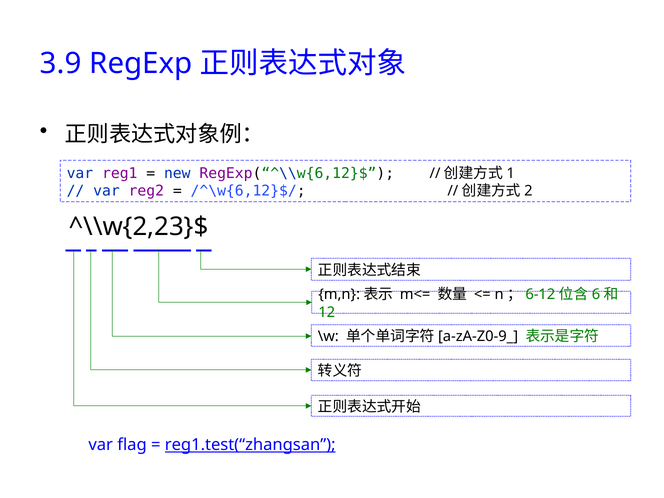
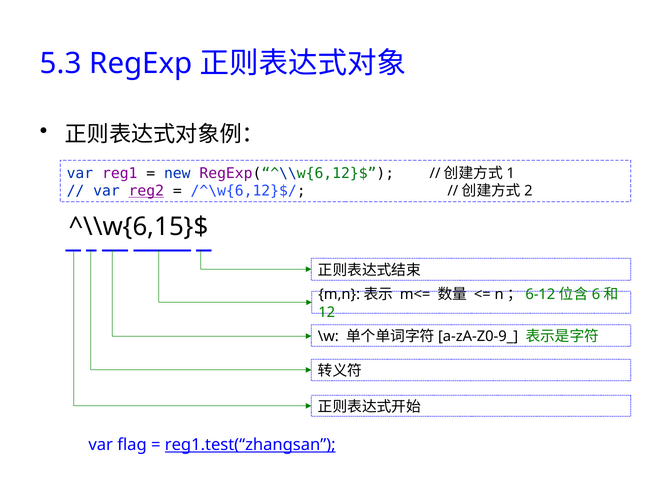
3.9: 3.9 -> 5.3
reg2 underline: none -> present
^\\w{2,23}$: ^\\w{2,23}$ -> ^\\w{6,15}$
